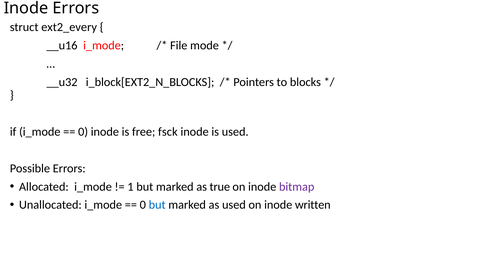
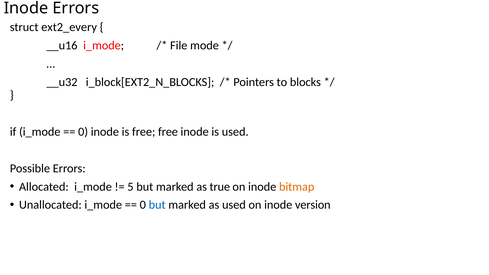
free fsck: fsck -> free
1: 1 -> 5
bitmap colour: purple -> orange
written: written -> version
